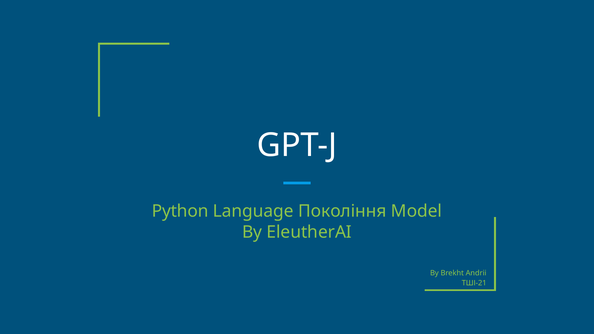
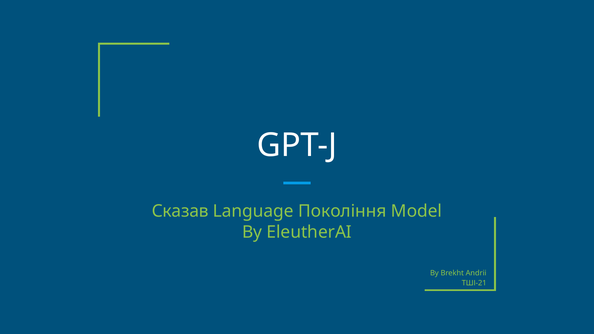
Python: Python -> Сказав
